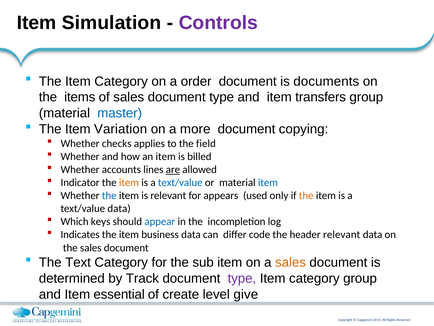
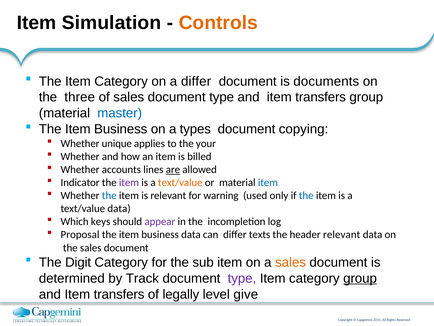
Controls colour: purple -> orange
a order: order -> differ
items: items -> three
Variation at (121, 129): Variation -> Business
more: more -> types
checks: checks -> unique
field: field -> your
item at (129, 182) colour: orange -> purple
text/value at (180, 182) colour: blue -> orange
appears: appears -> warning
the at (306, 195) colour: orange -> blue
appear colour: blue -> purple
Indicates: Indicates -> Proposal
code: code -> texts
Text: Text -> Digit
group at (360, 278) underline: none -> present
essential at (119, 294): essential -> transfers
create: create -> legally
